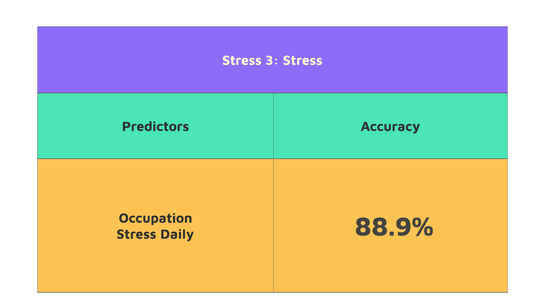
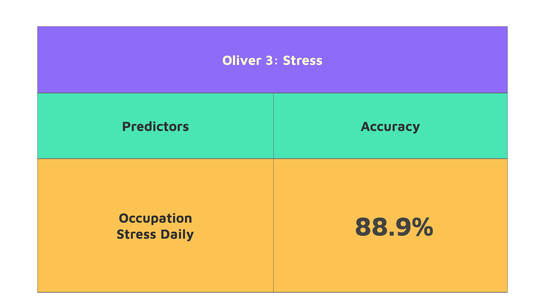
Stress at (242, 60): Stress -> Oliver
